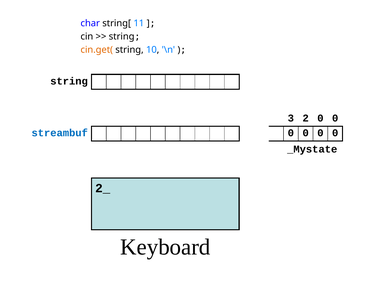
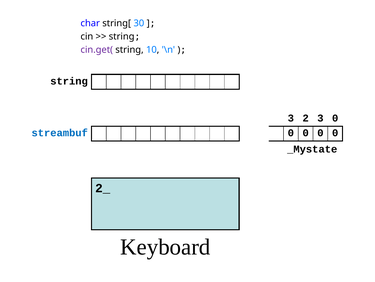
11: 11 -> 30
cin.get( colour: orange -> purple
2 0: 0 -> 3
